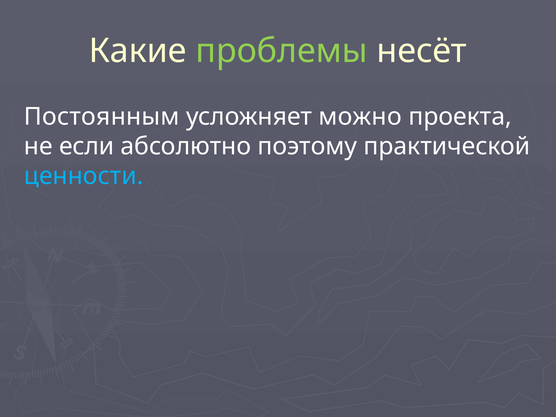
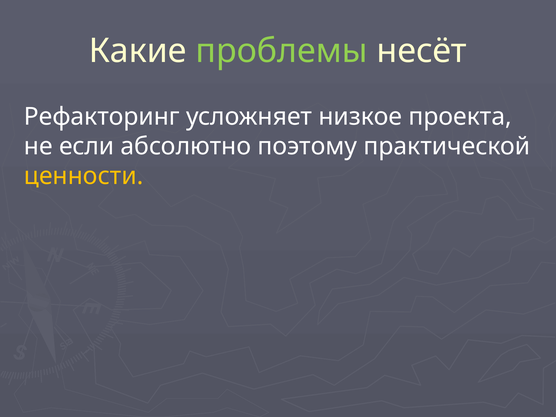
Постоянным: Постоянным -> Рефакторинг
можно: можно -> низкое
ценности colour: light blue -> yellow
